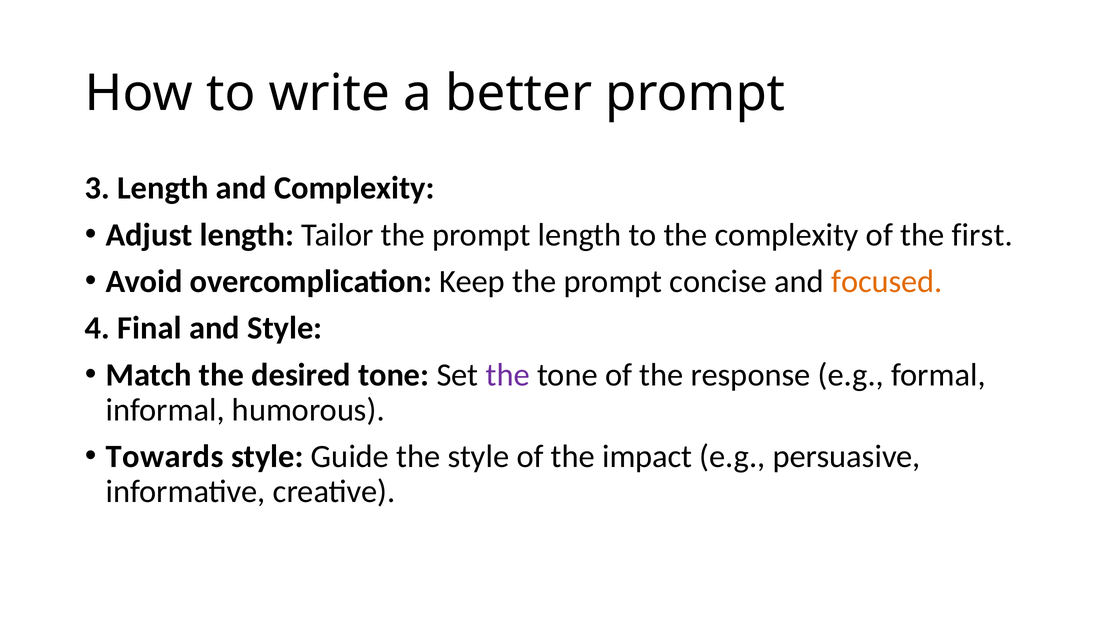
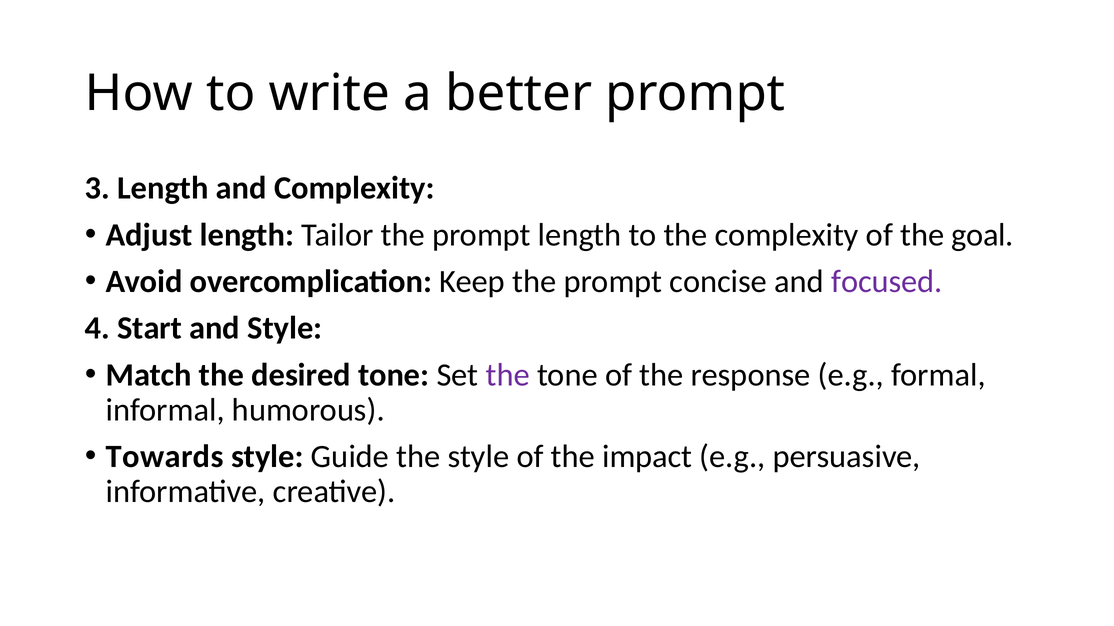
first: first -> goal
focused colour: orange -> purple
Final: Final -> Start
